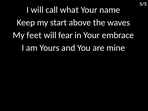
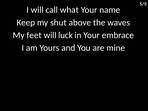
start: start -> shut
fear: fear -> luck
